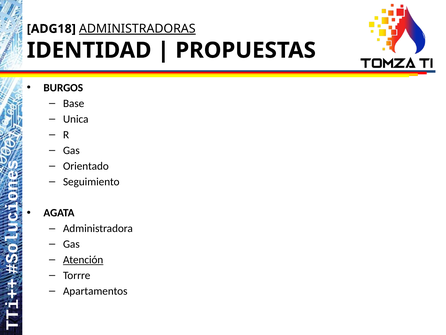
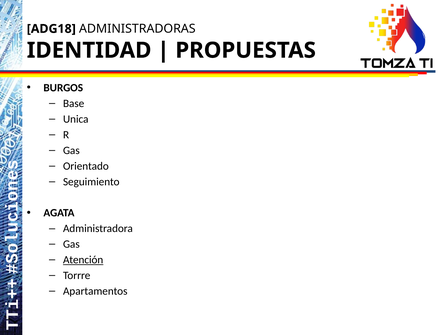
ADMINISTRADORAS underline: present -> none
